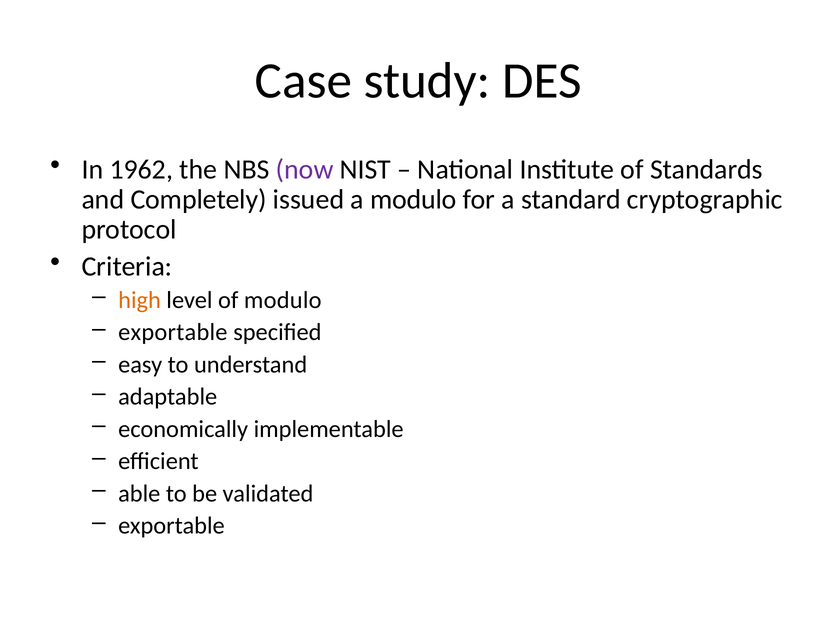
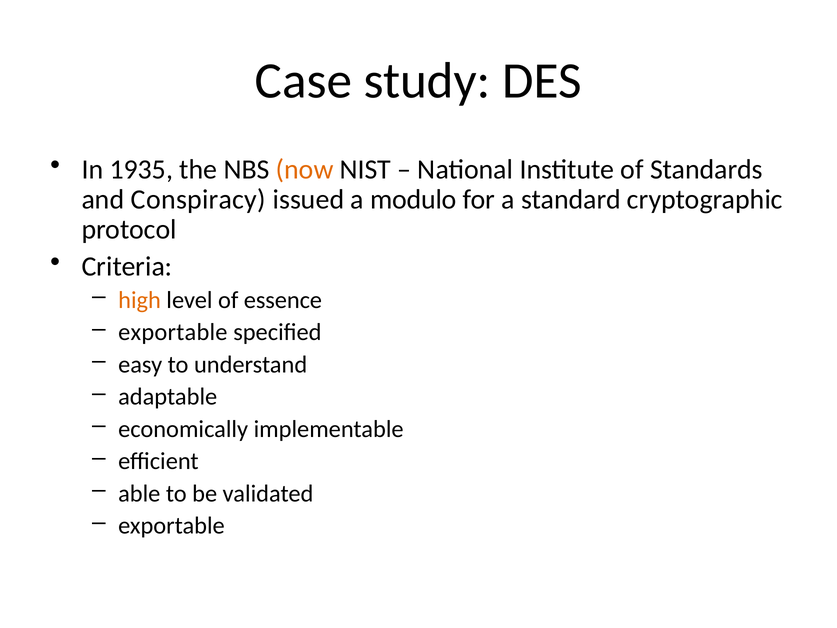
1962: 1962 -> 1935
now colour: purple -> orange
Completely: Completely -> Conspiracy
of modulo: modulo -> essence
